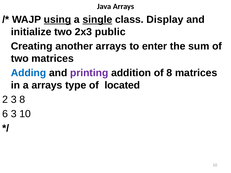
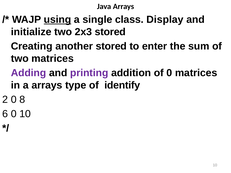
single underline: present -> none
2x3 public: public -> stored
another arrays: arrays -> stored
Adding colour: blue -> purple
of 8: 8 -> 0
located: located -> identify
2 3: 3 -> 0
6 3: 3 -> 0
